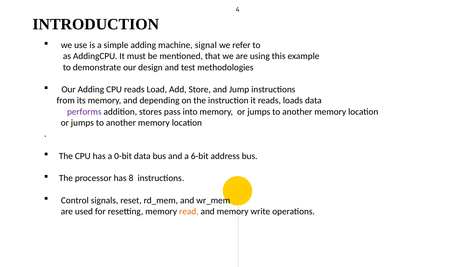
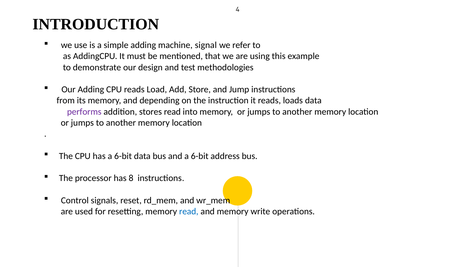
stores pass: pass -> read
has a 0-bit: 0-bit -> 6-bit
read at (189, 212) colour: orange -> blue
